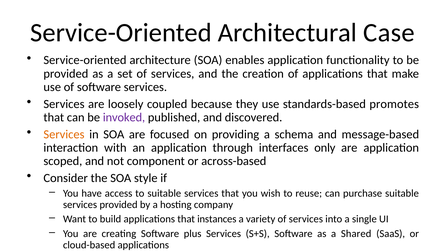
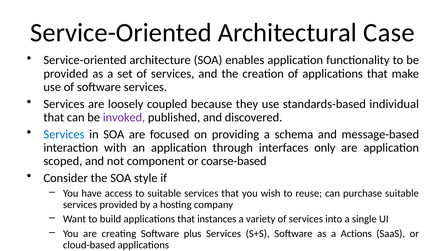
promotes: promotes -> individual
Services at (64, 134) colour: orange -> blue
across-based: across-based -> coarse-based
Shared: Shared -> Actions
